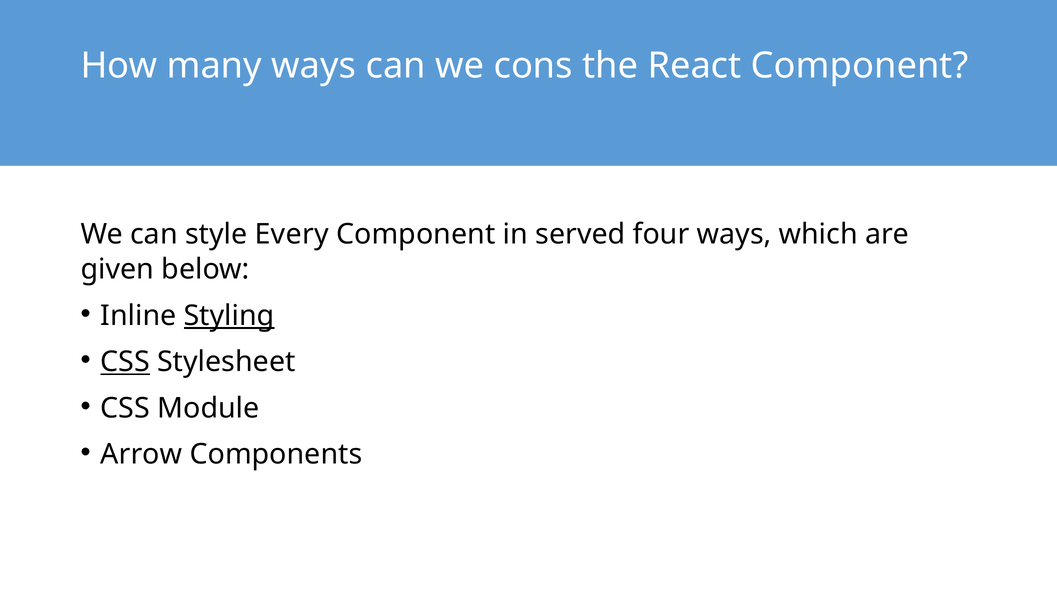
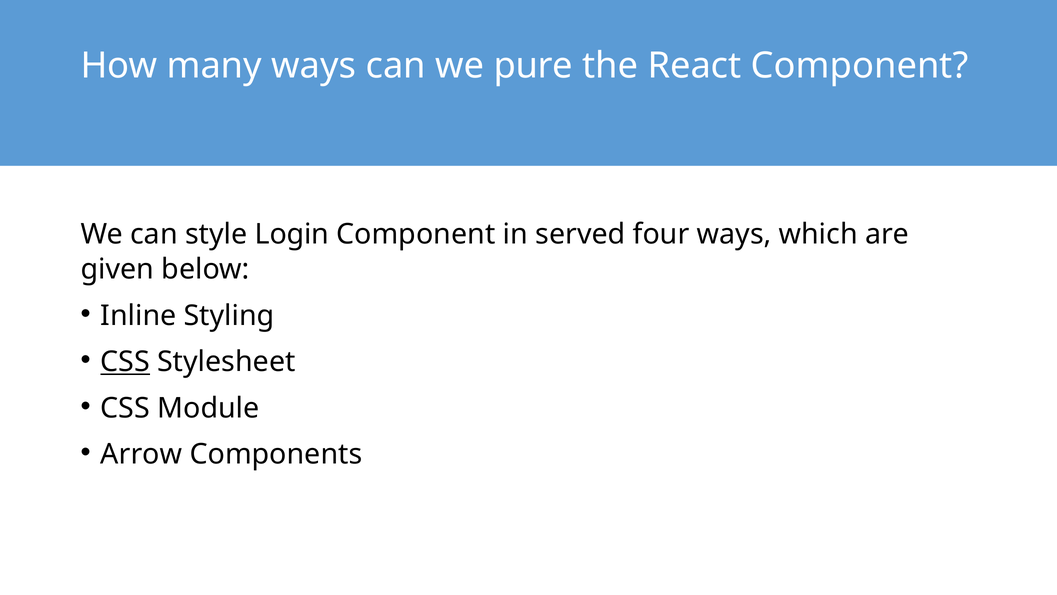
cons: cons -> pure
Every: Every -> Login
Styling underline: present -> none
